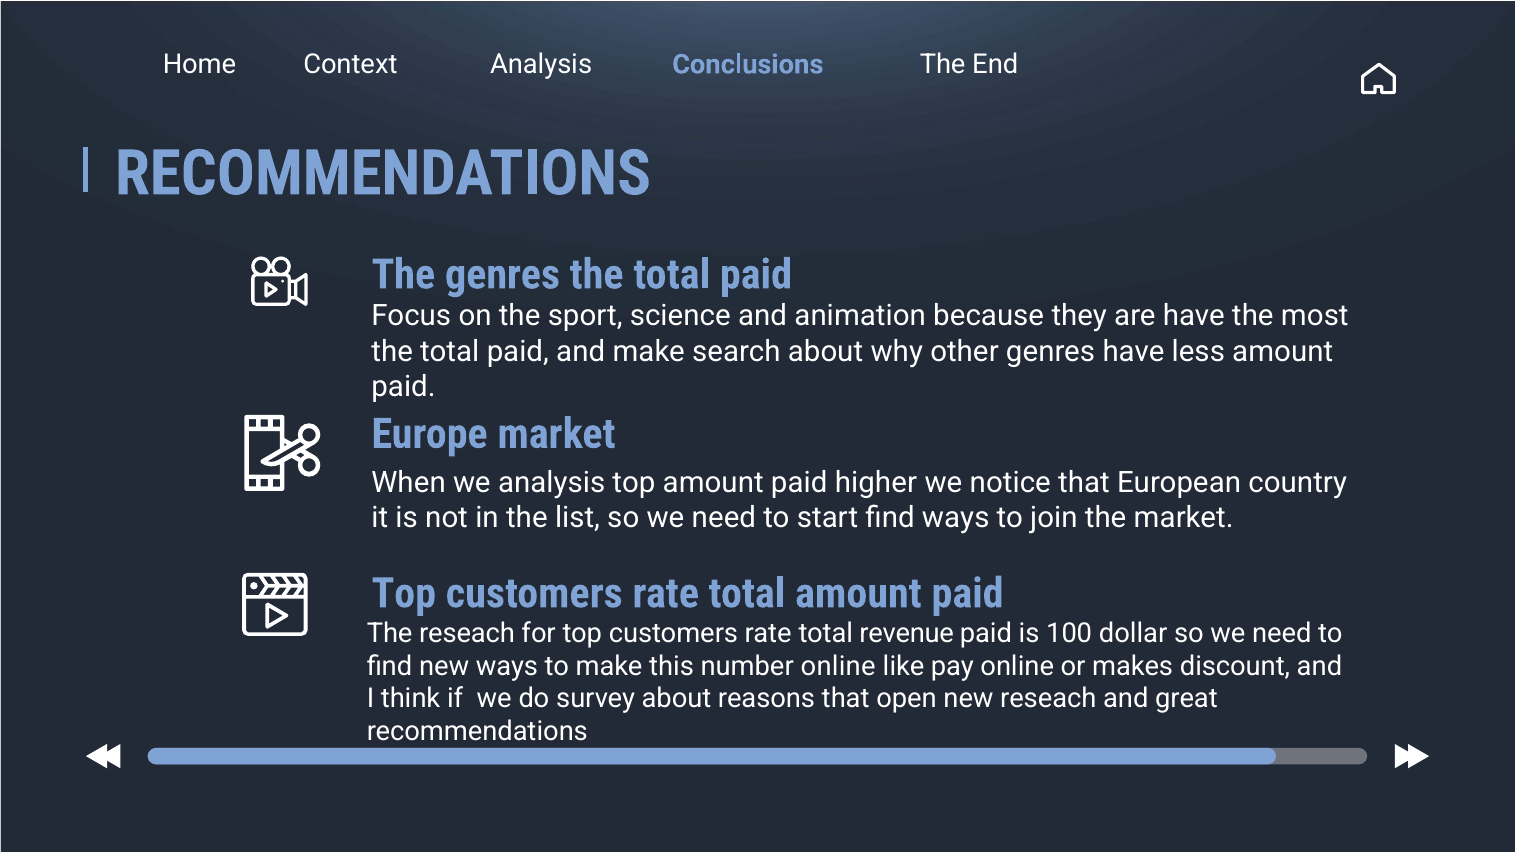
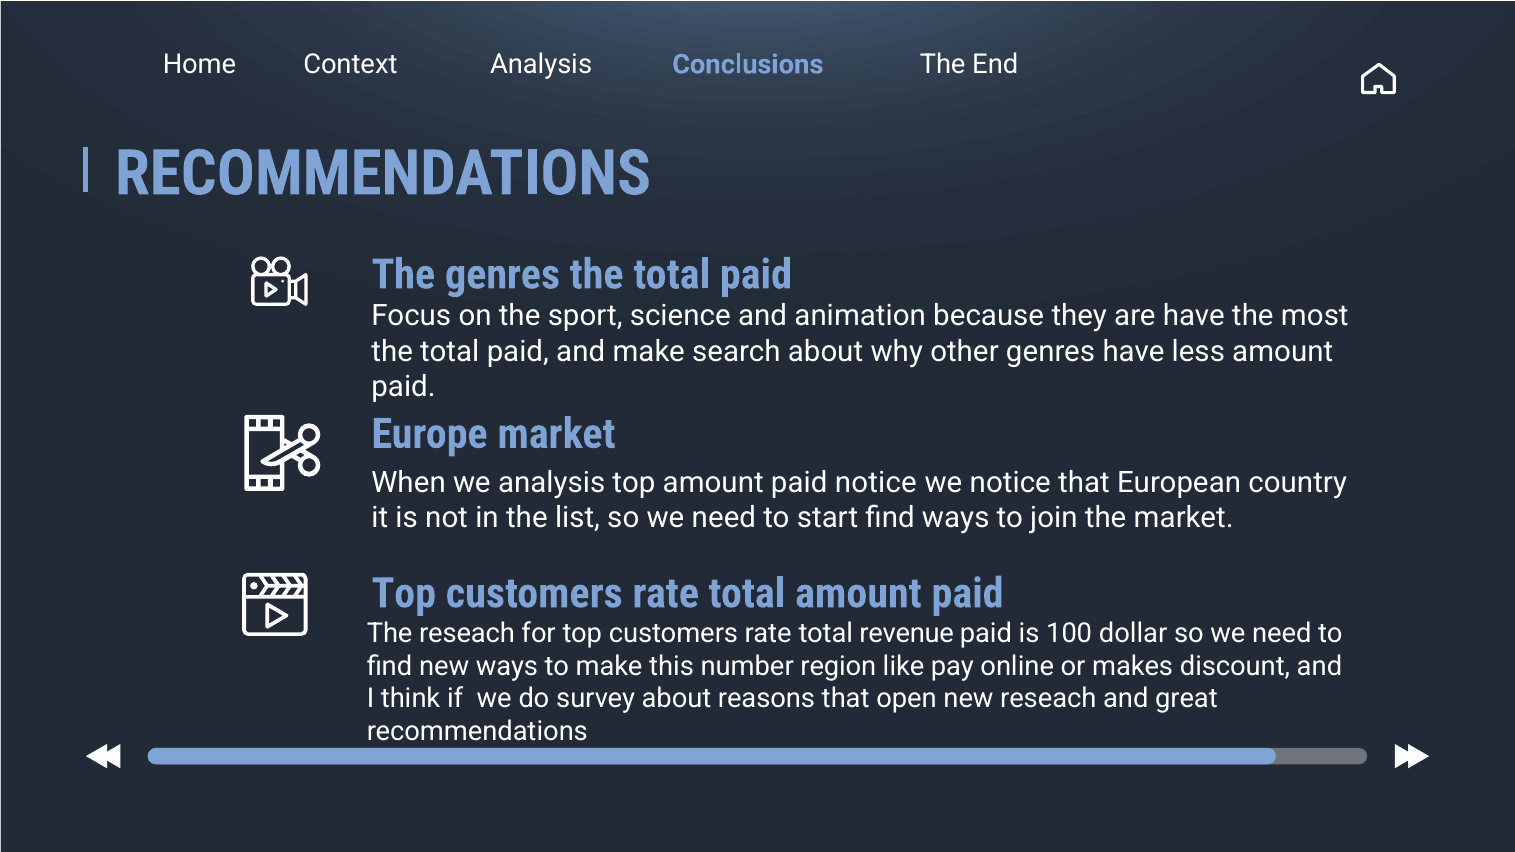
paid higher: higher -> notice
number online: online -> region
